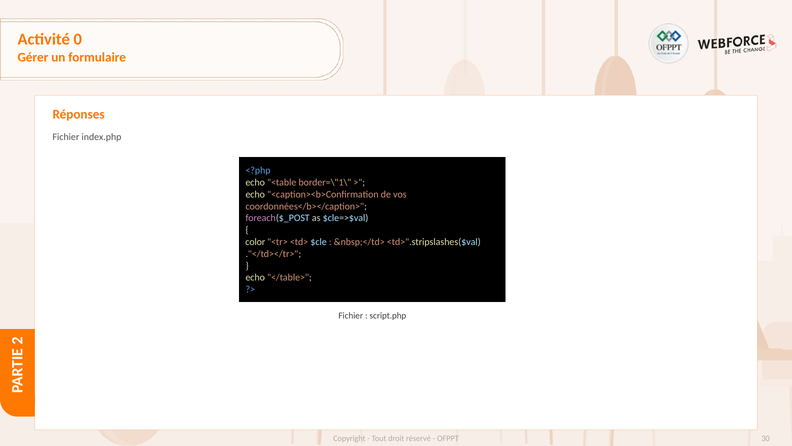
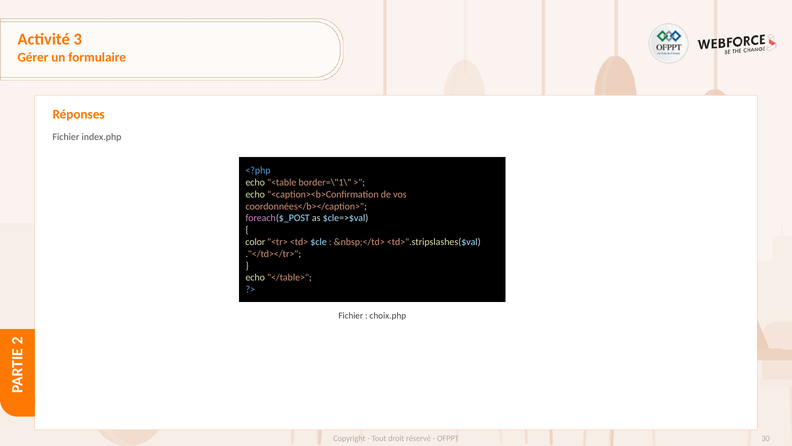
0: 0 -> 3
script.php: script.php -> choix.php
